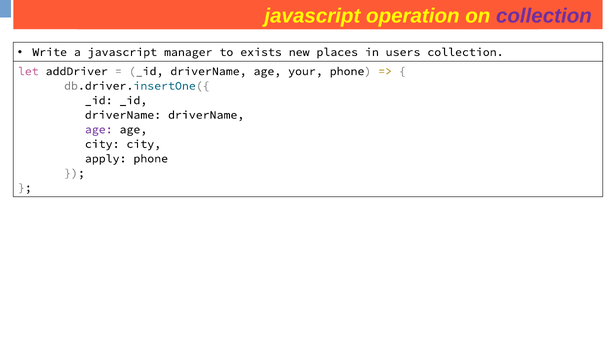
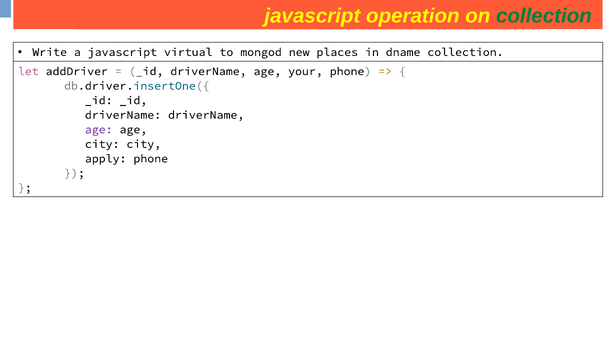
collection at (544, 16) colour: purple -> green
manager: manager -> virtual
exists: exists -> mongod
users: users -> dname
